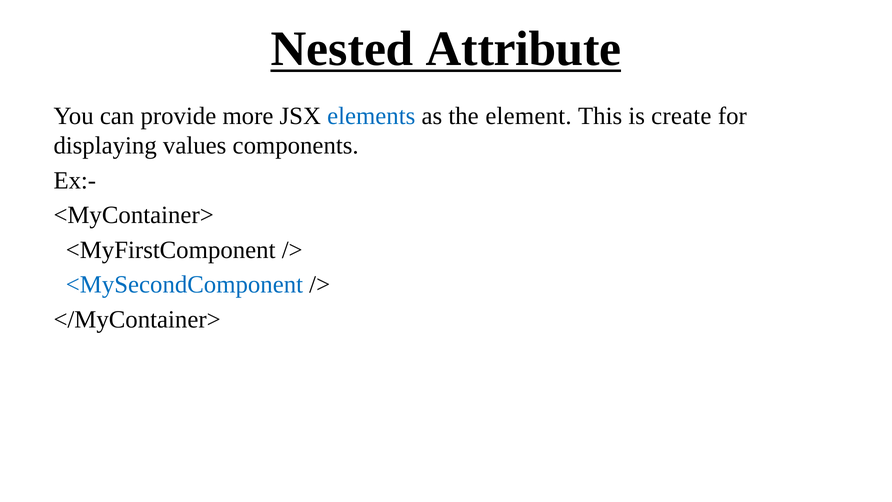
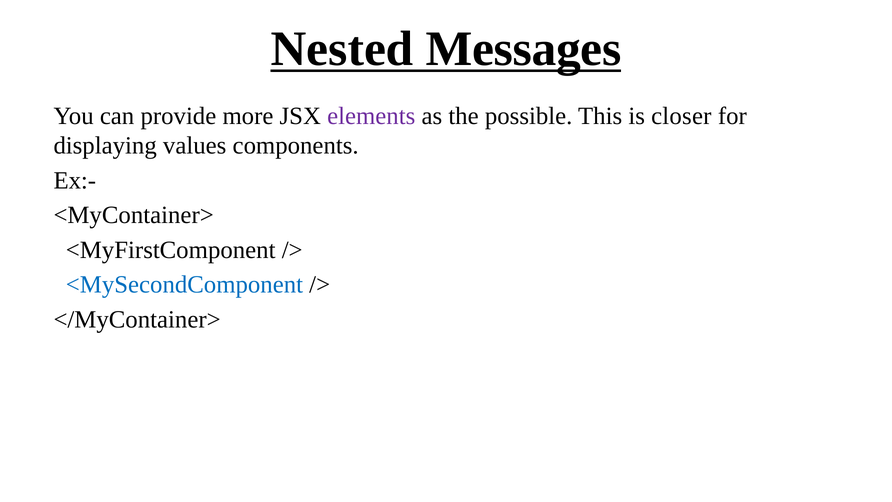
Attribute: Attribute -> Messages
elements colour: blue -> purple
element: element -> possible
create: create -> closer
